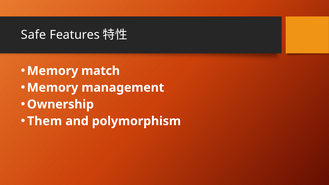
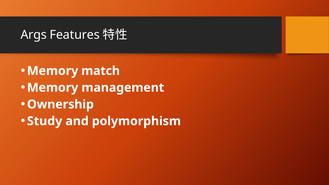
Safe: Safe -> Args
Them: Them -> Study
